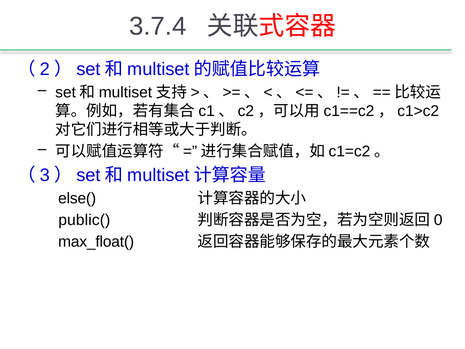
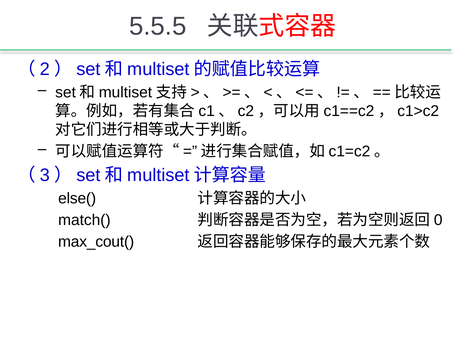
3.7.4: 3.7.4 -> 5.5.5
public(: public( -> match(
max_float(: max_float( -> max_cout(
